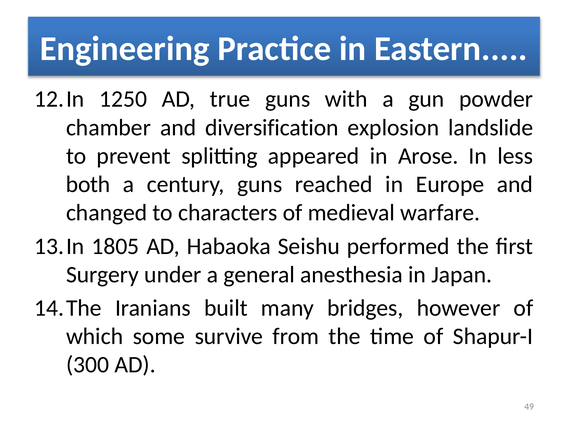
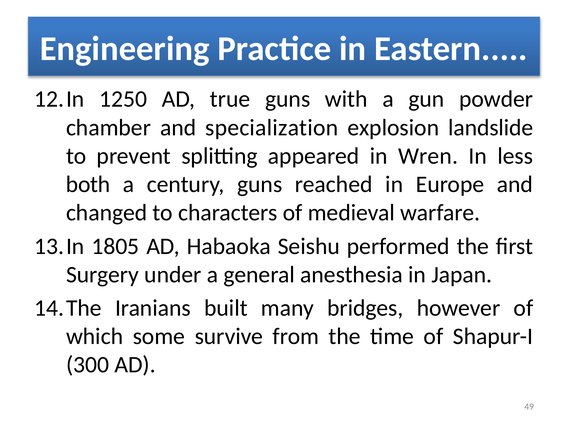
diversification: diversification -> specialization
Arose: Arose -> Wren
